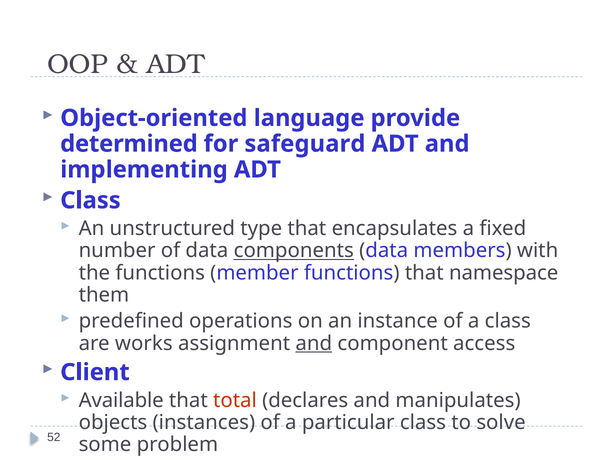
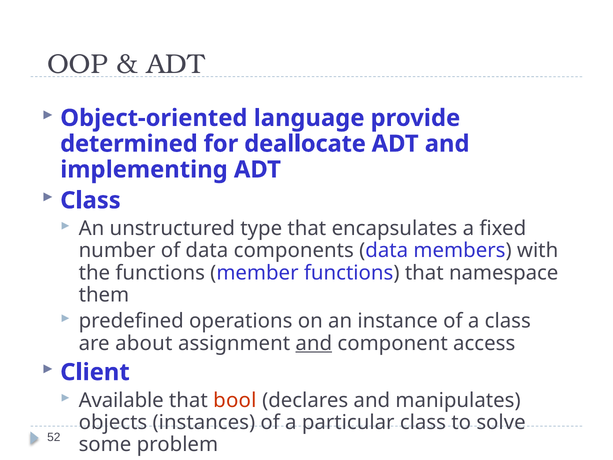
safeguard: safeguard -> deallocate
components underline: present -> none
works: works -> about
total: total -> bool
